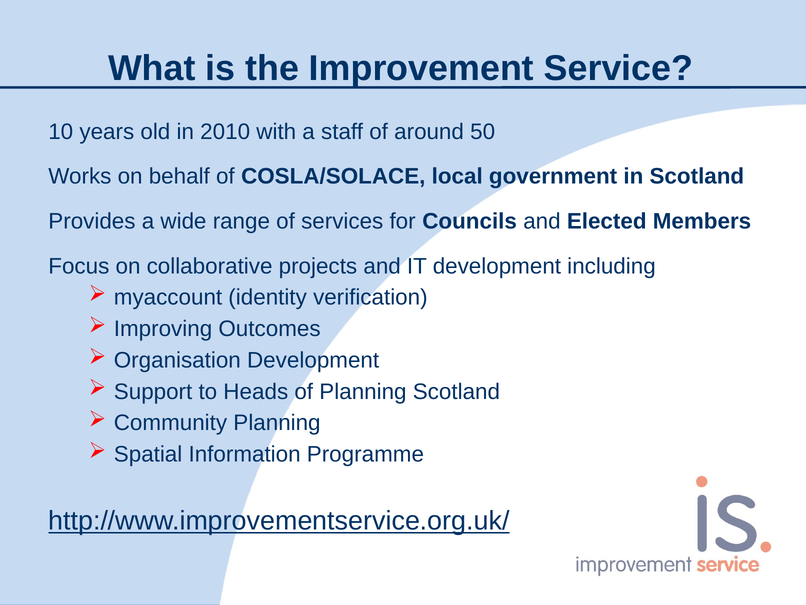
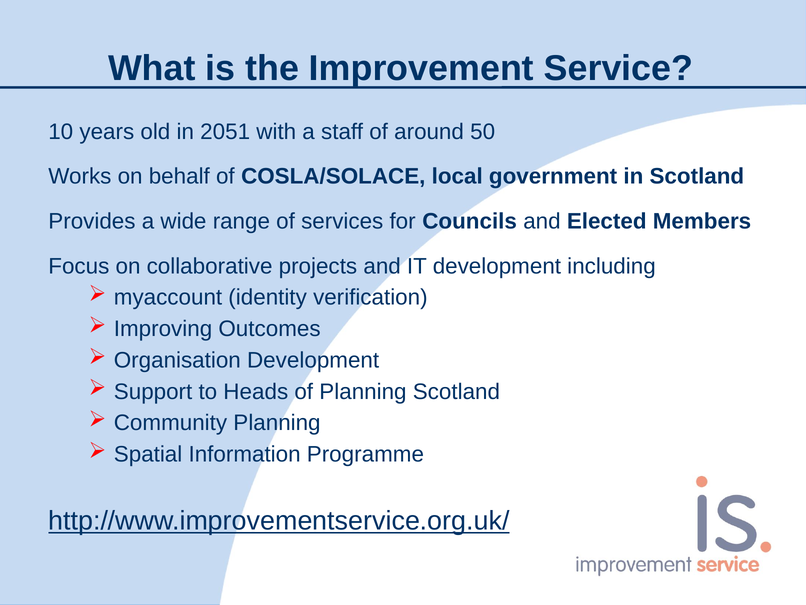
2010: 2010 -> 2051
